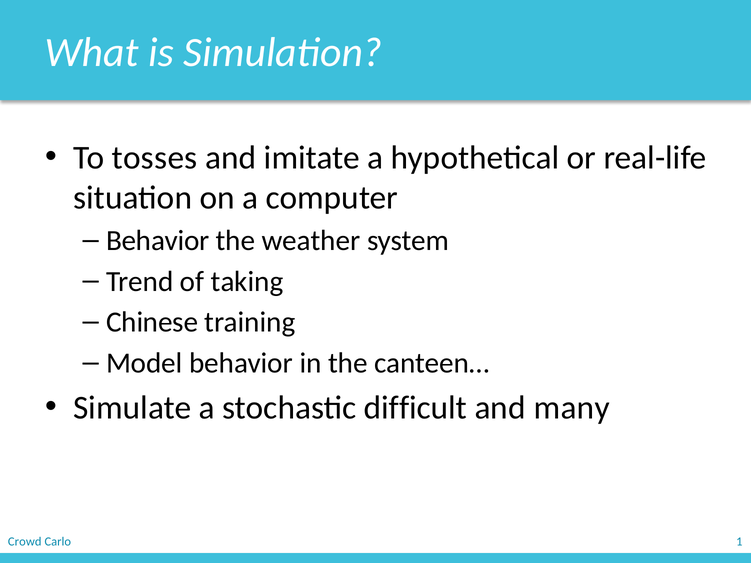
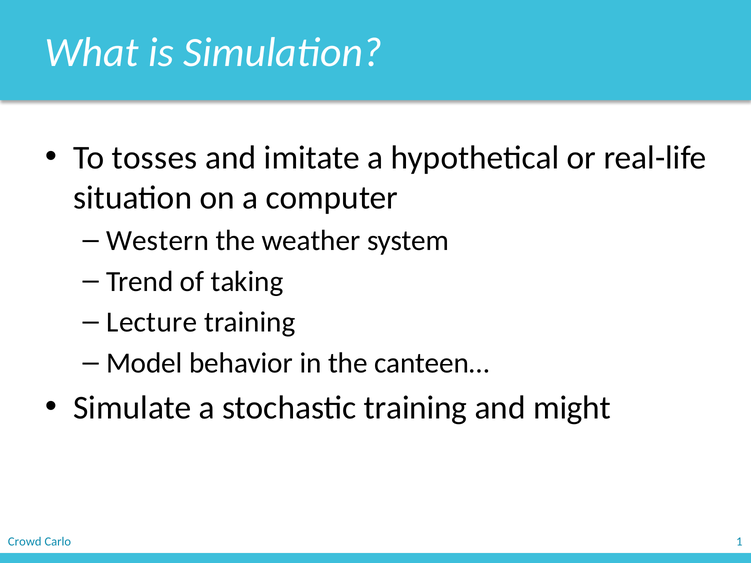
Behavior at (158, 241): Behavior -> Western
Chinese: Chinese -> Lecture
stochastic difficult: difficult -> training
many: many -> might
